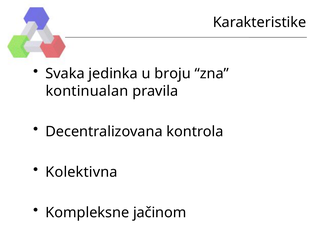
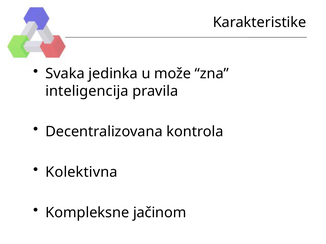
broju: broju -> može
kontinualan: kontinualan -> inteligencija
